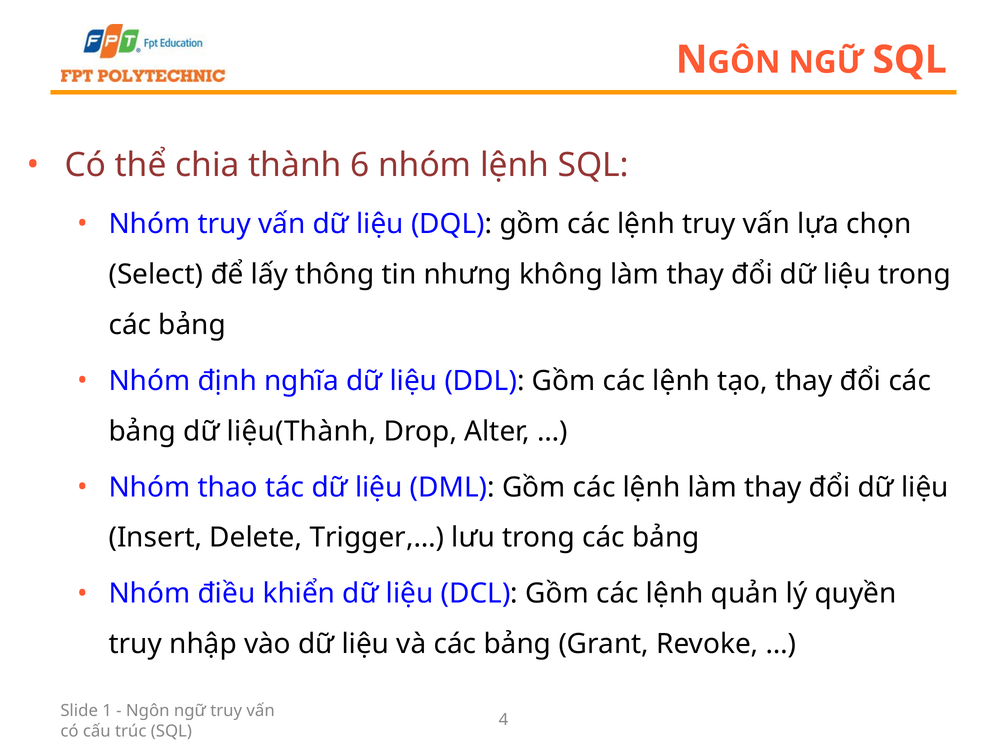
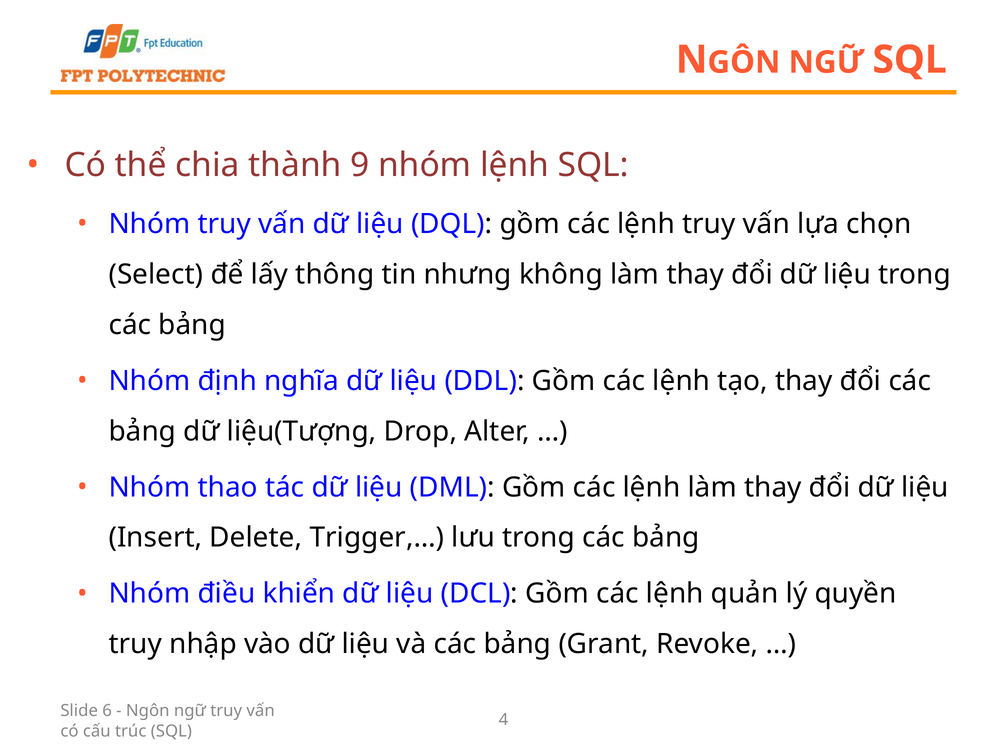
6: 6 -> 9
liệu(Thành: liệu(Thành -> liệu(Tượng
1: 1 -> 6
